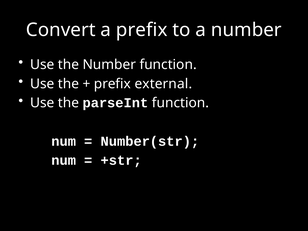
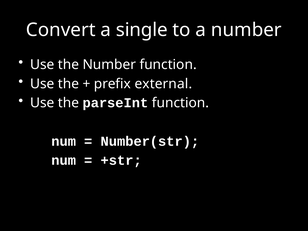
a prefix: prefix -> single
